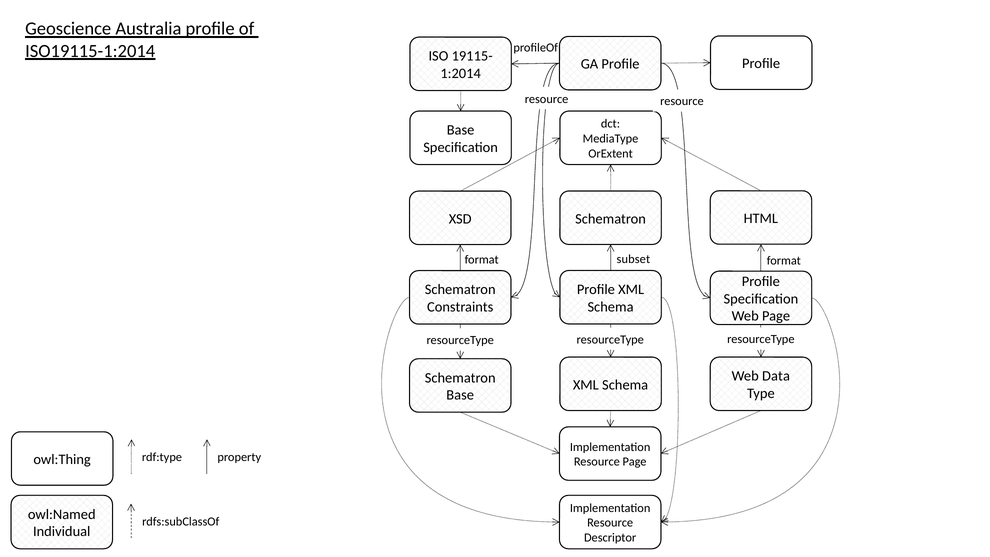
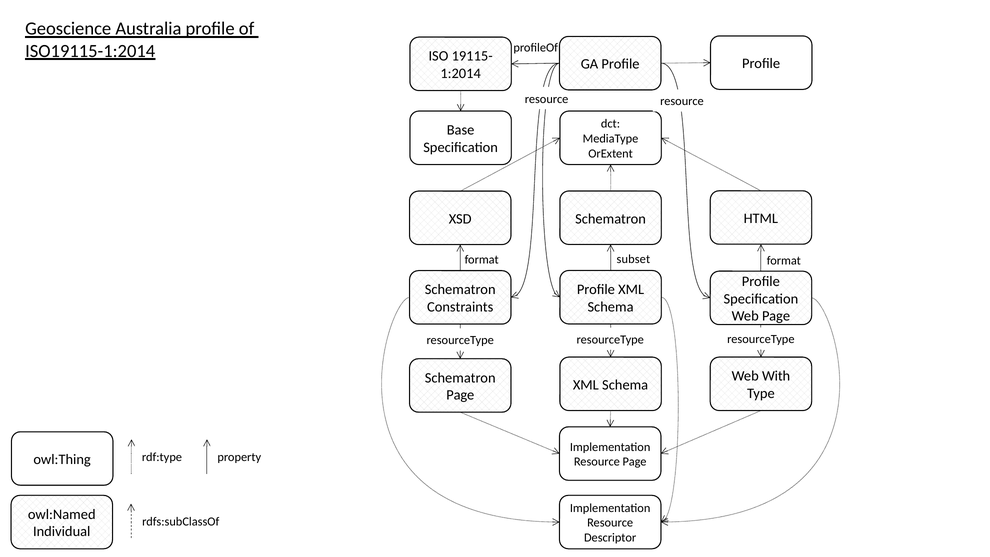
Data: Data -> With
Base at (460, 395): Base -> Page
